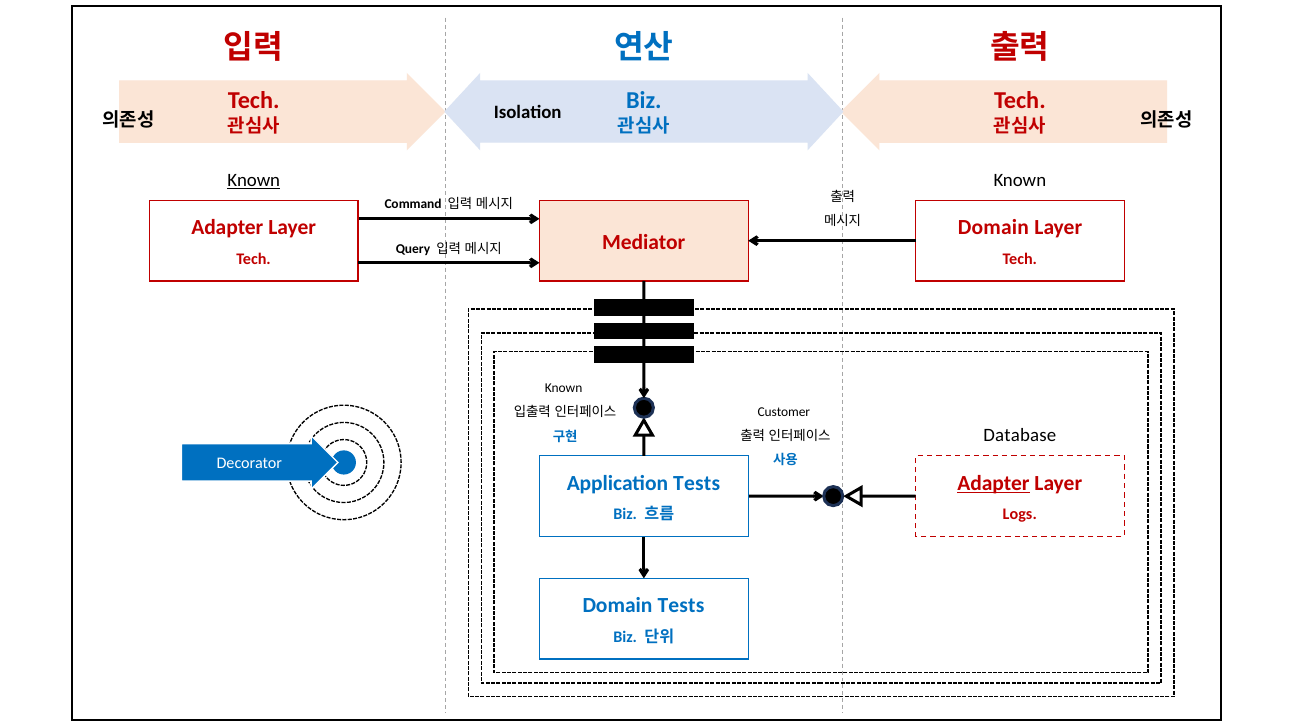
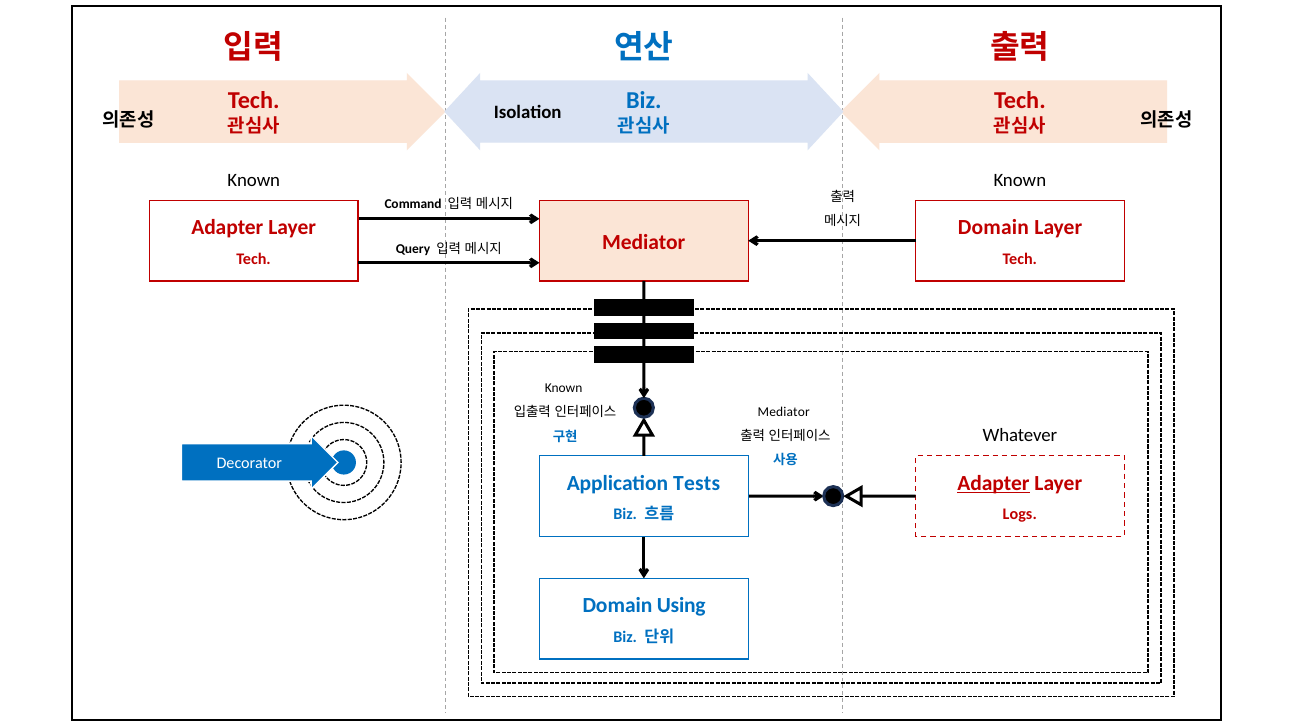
Known at (254, 180) underline: present -> none
Customer at (784, 412): Customer -> Mediator
Database: Database -> Whatever
Domain Tests: Tests -> Using
